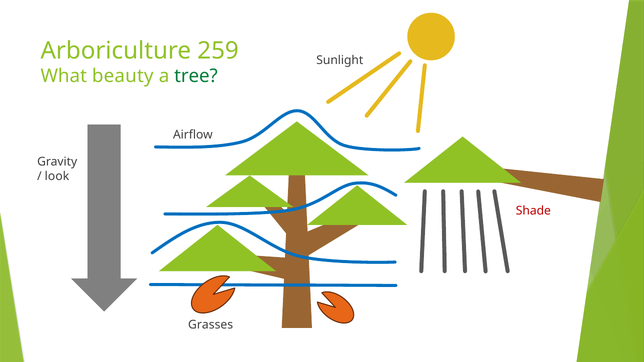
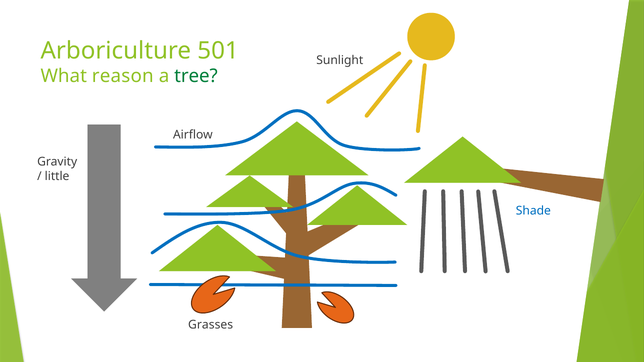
259: 259 -> 501
beauty: beauty -> reason
look: look -> little
Shade colour: red -> blue
